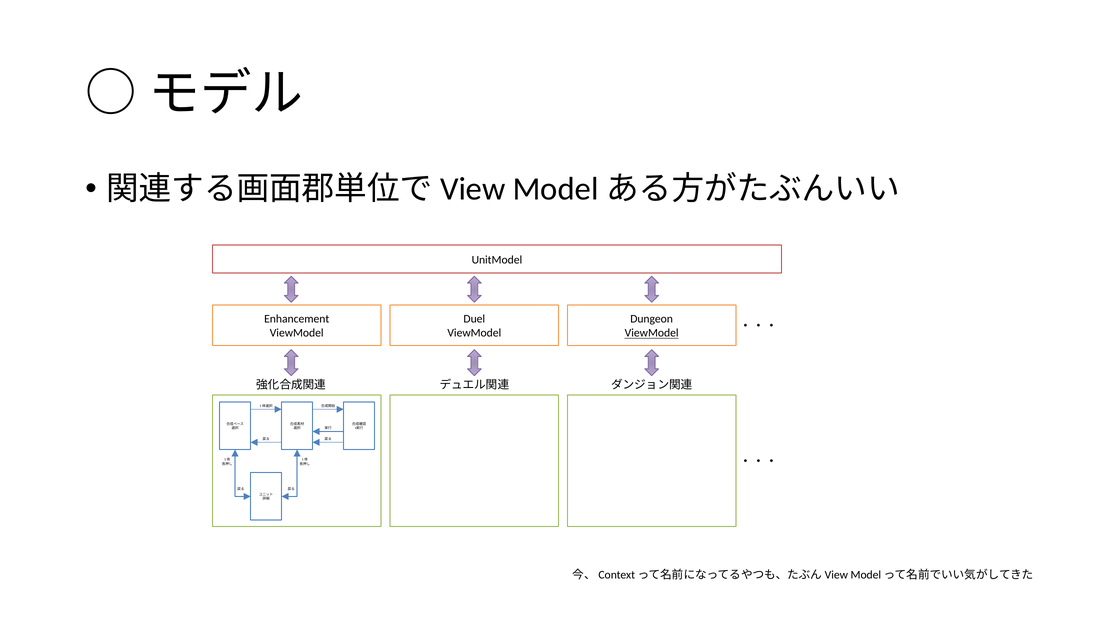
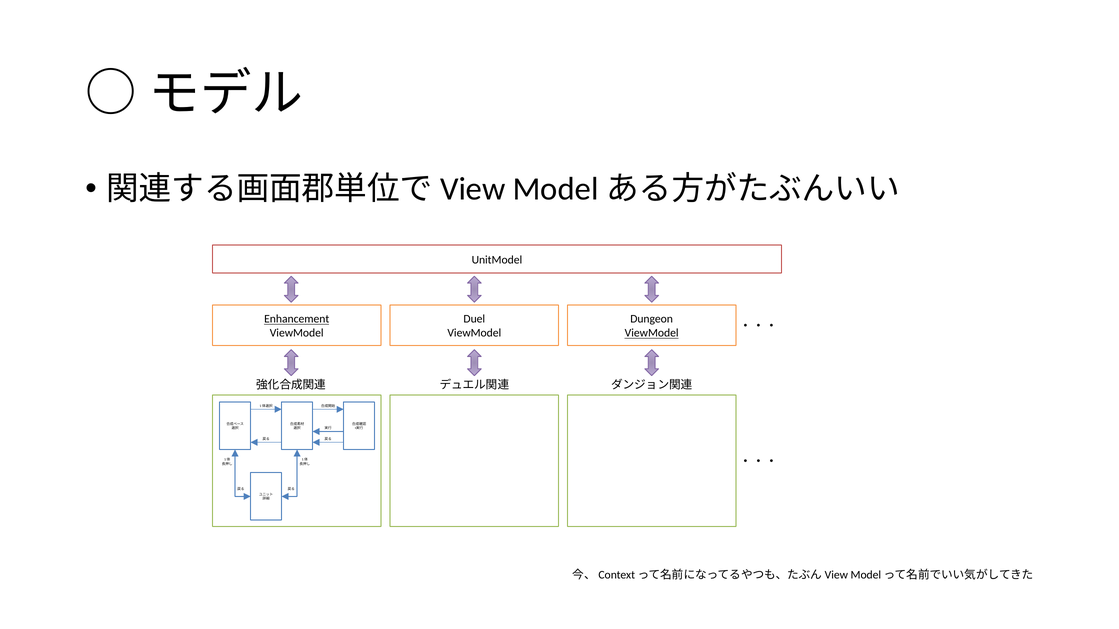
Enhancement underline: none -> present
